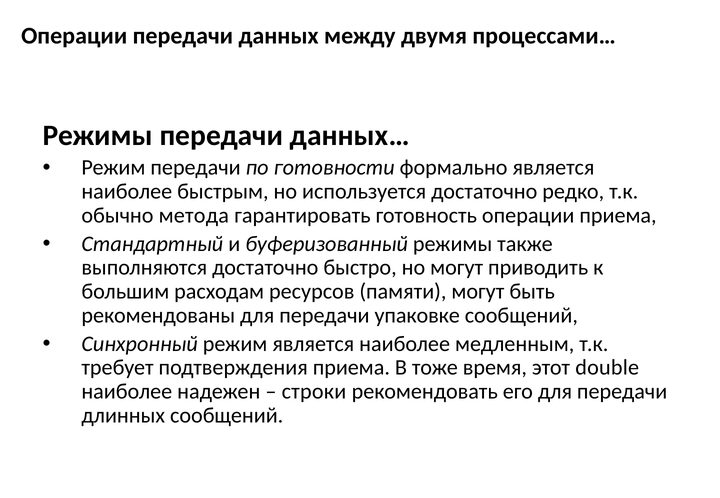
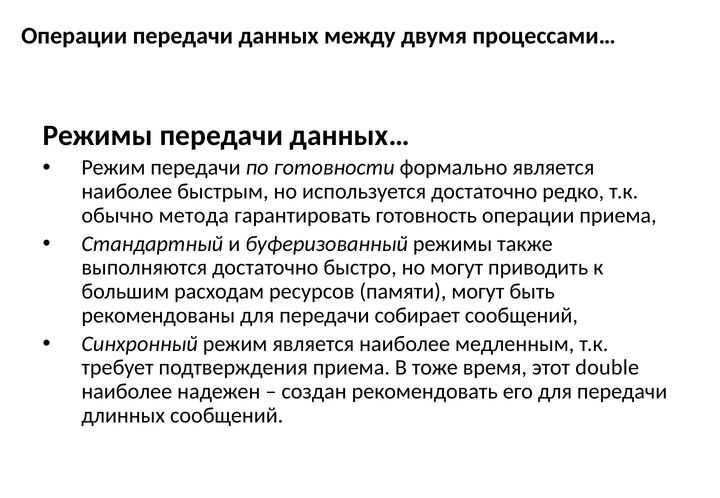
упаковке: упаковке -> собирает
строки: строки -> создан
